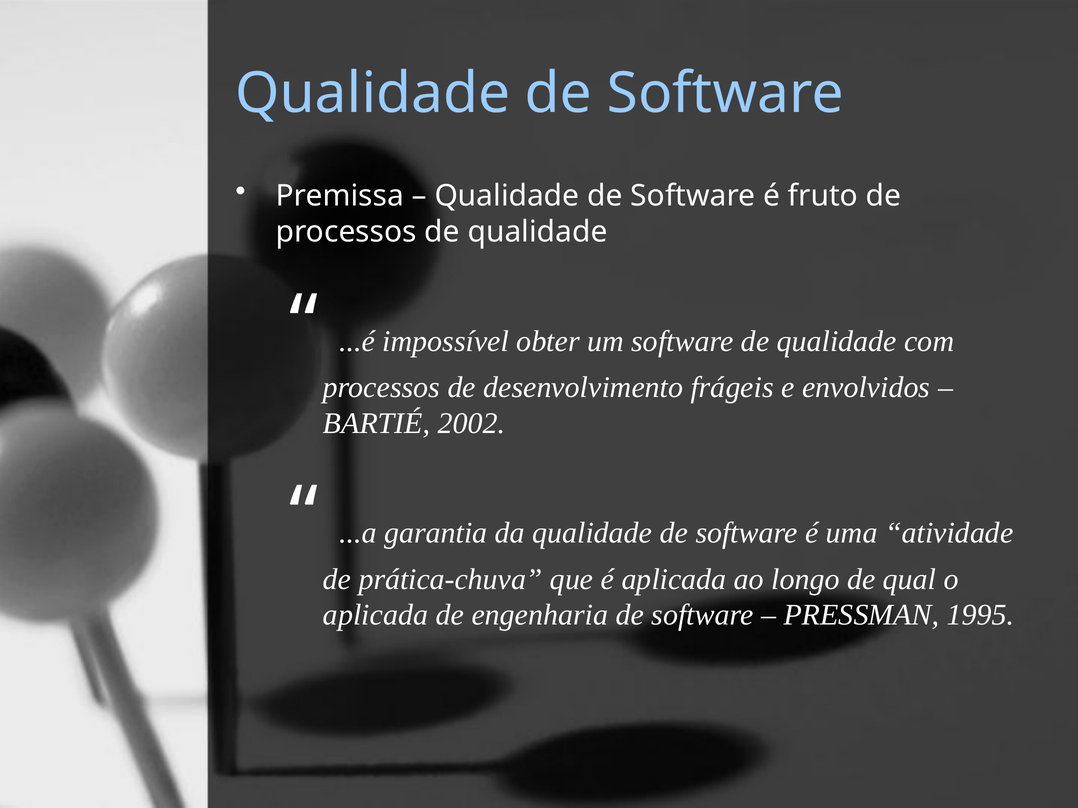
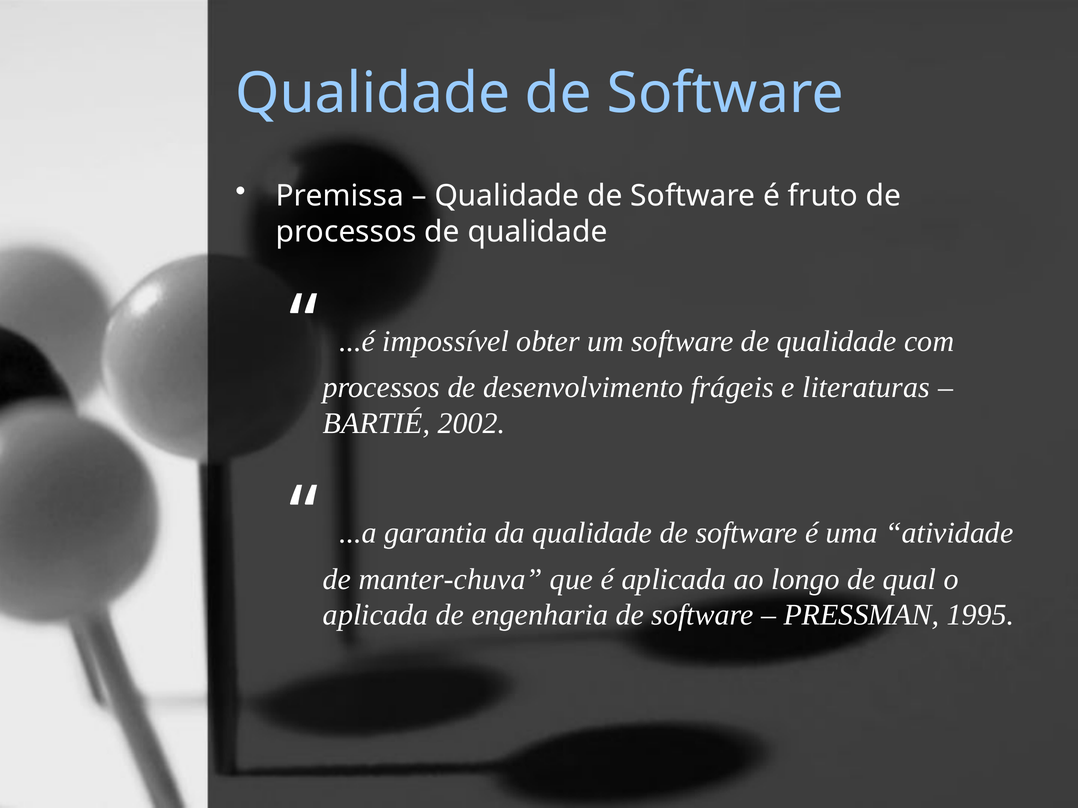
envolvidos: envolvidos -> literaturas
prática-chuva: prática-chuva -> manter-chuva
